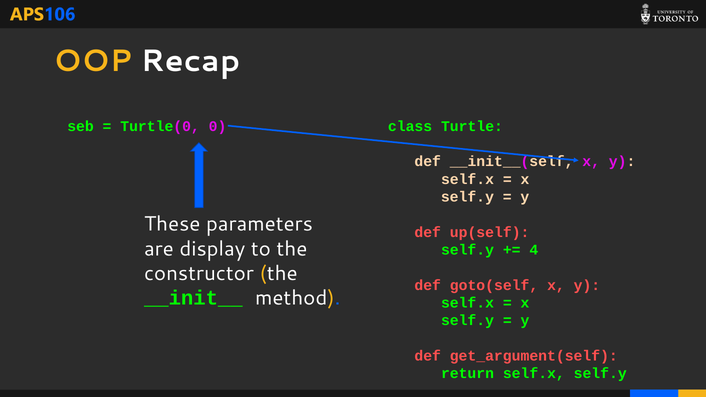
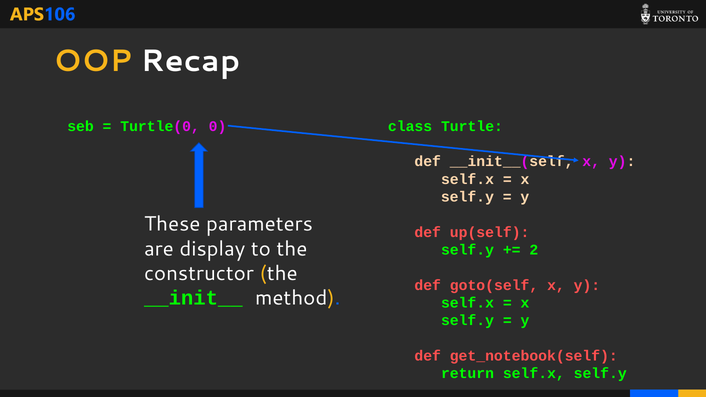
4: 4 -> 2
get_argument(self: get_argument(self -> get_notebook(self
